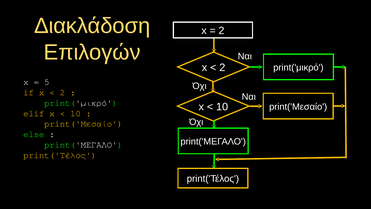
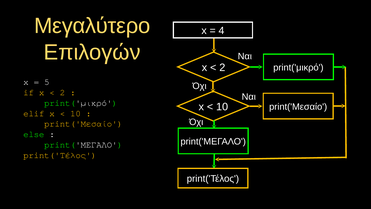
Διακλάδοση: Διακλάδοση -> Μεγαλύτερο
2 at (221, 31): 2 -> 4
